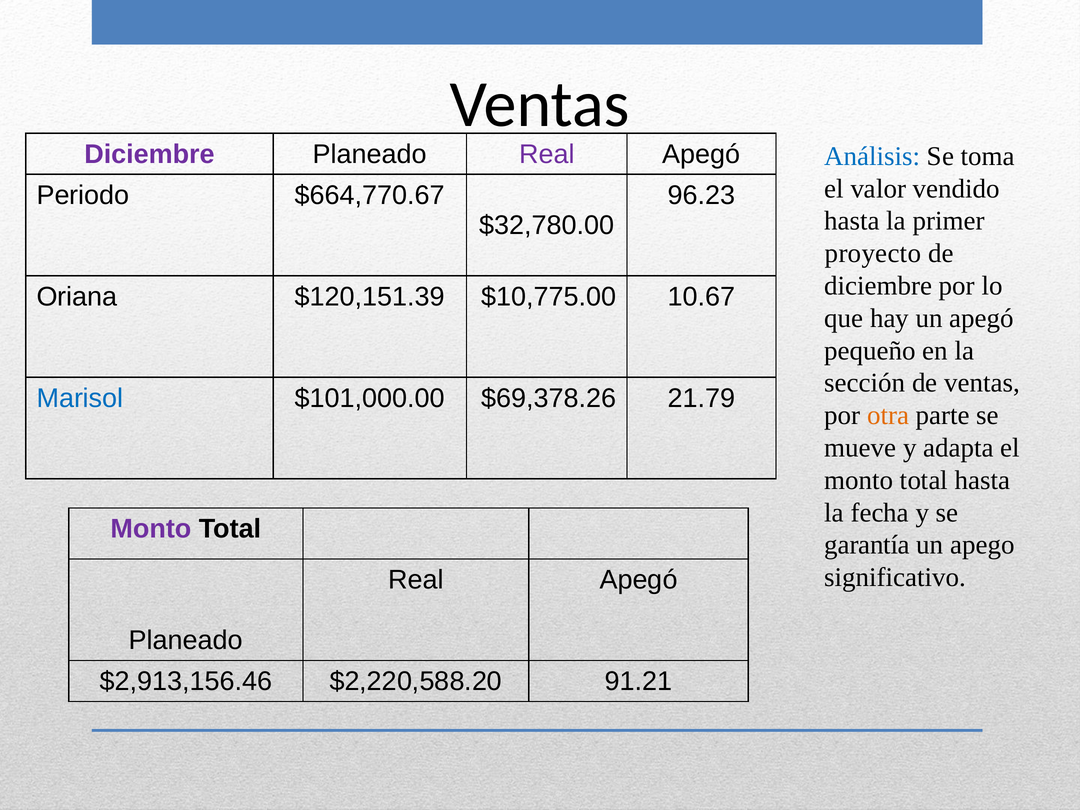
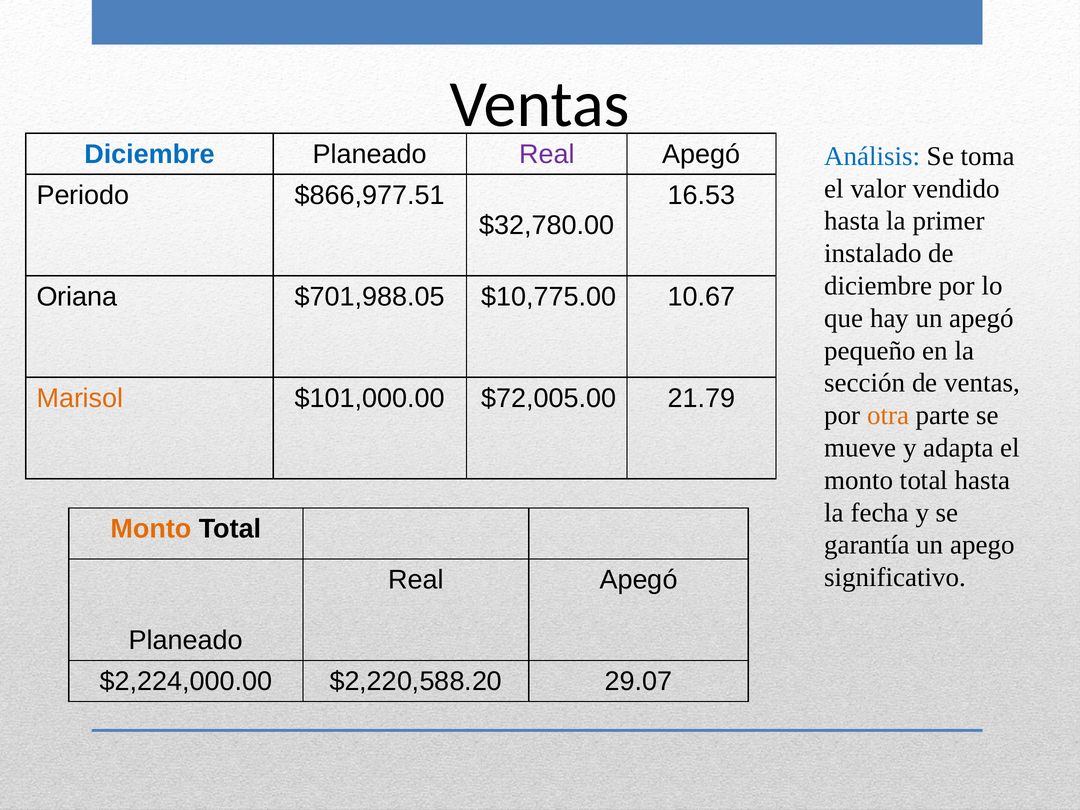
Diciembre at (149, 154) colour: purple -> blue
$664,770.67: $664,770.67 -> $866,977.51
96.23: 96.23 -> 16.53
proyecto: proyecto -> instalado
$120,151.39: $120,151.39 -> $701,988.05
Marisol colour: blue -> orange
$69,378.26: $69,378.26 -> $72,005.00
Monto at (151, 529) colour: purple -> orange
$2,913,156.46: $2,913,156.46 -> $2,224,000.00
91.21: 91.21 -> 29.07
